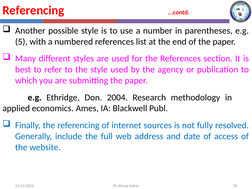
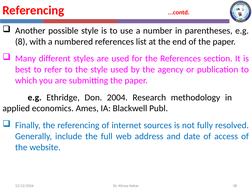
5: 5 -> 8
